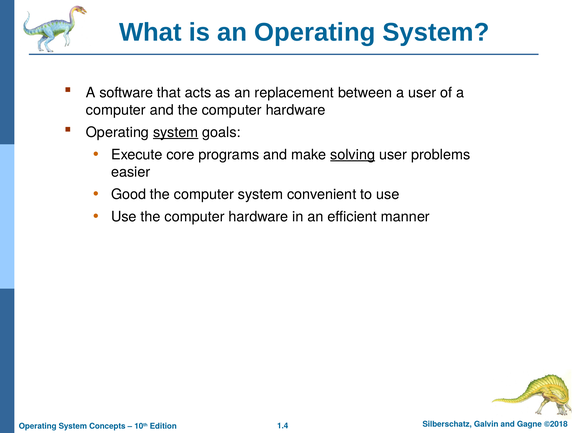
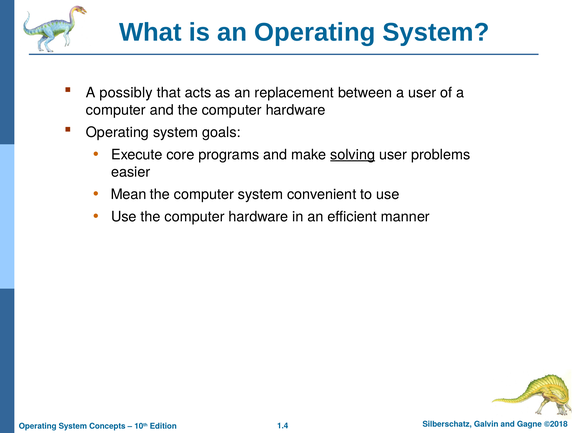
software: software -> possibly
system at (176, 132) underline: present -> none
Good: Good -> Mean
